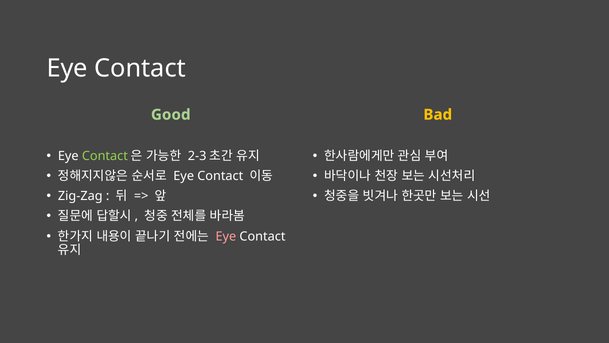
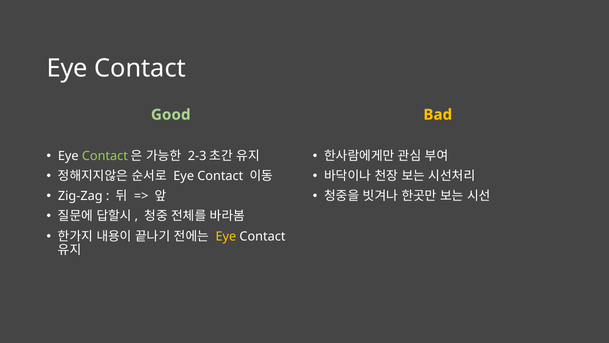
Eye at (226, 236) colour: pink -> yellow
